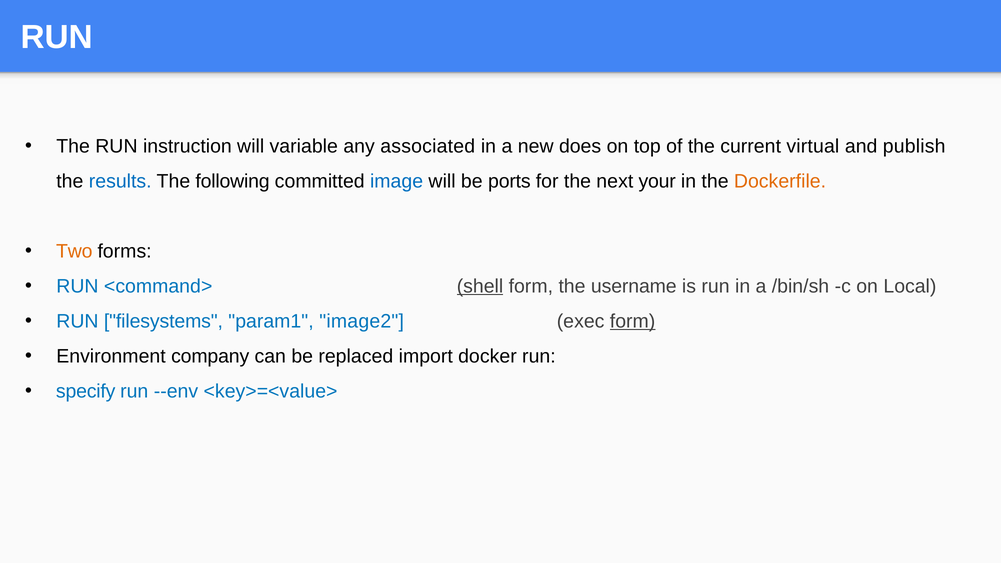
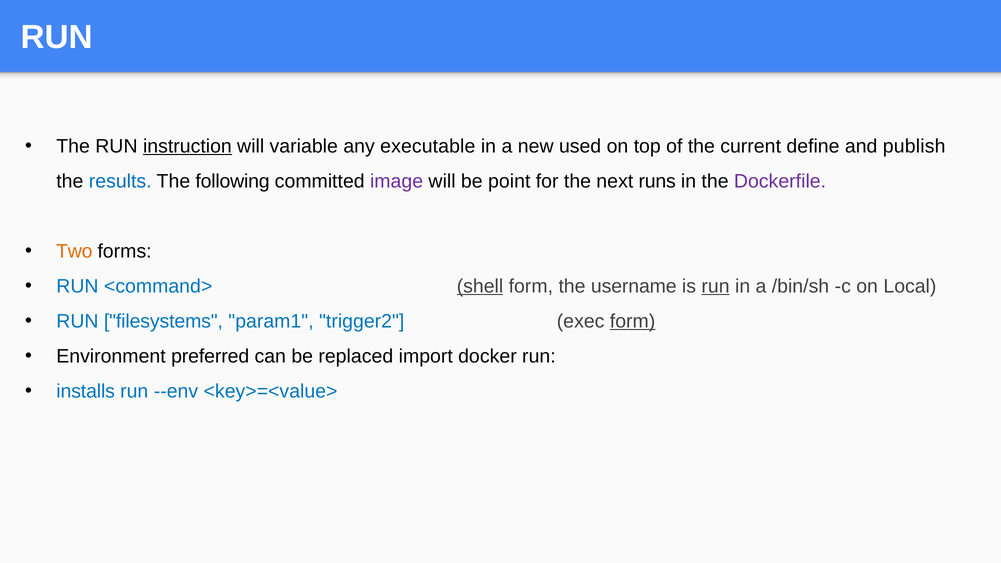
instruction underline: none -> present
associated: associated -> executable
does: does -> used
virtual: virtual -> define
image colour: blue -> purple
ports: ports -> point
your: your -> runs
Dockerfile colour: orange -> purple
run at (716, 286) underline: none -> present
image2: image2 -> trigger2
company: company -> preferred
specify: specify -> installs
